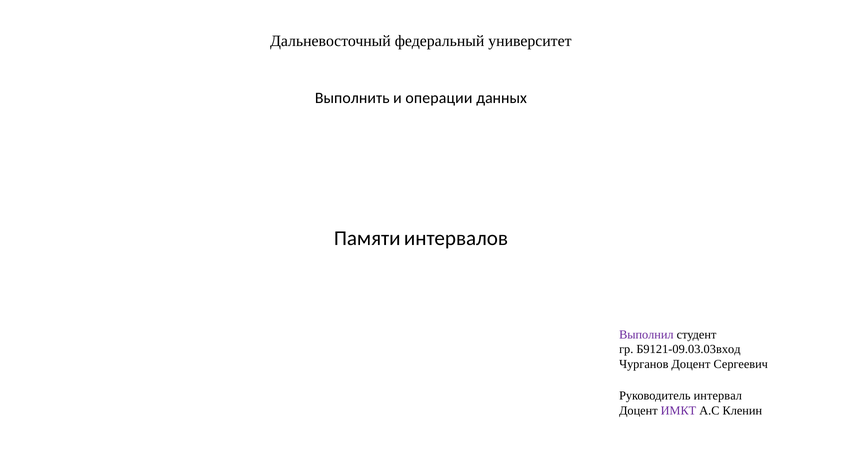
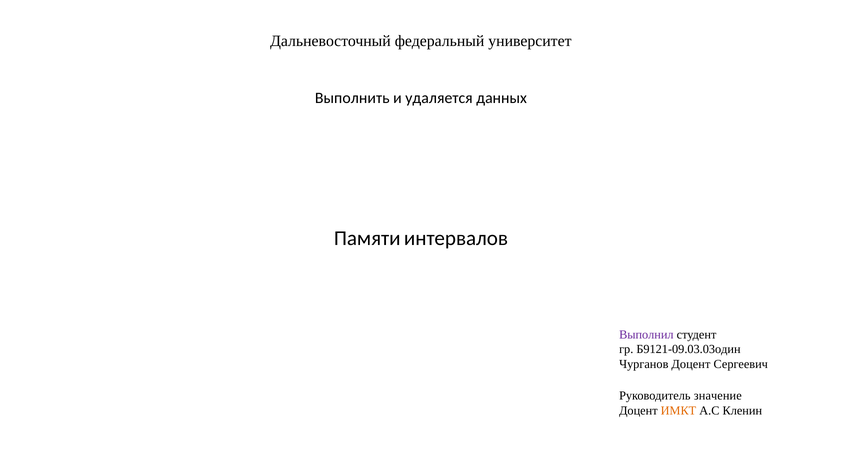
операции: операции -> удаляется
Б9121-09.03.03вход: Б9121-09.03.03вход -> Б9121-09.03.03один
интервал: интервал -> значение
ИМКТ colour: purple -> orange
